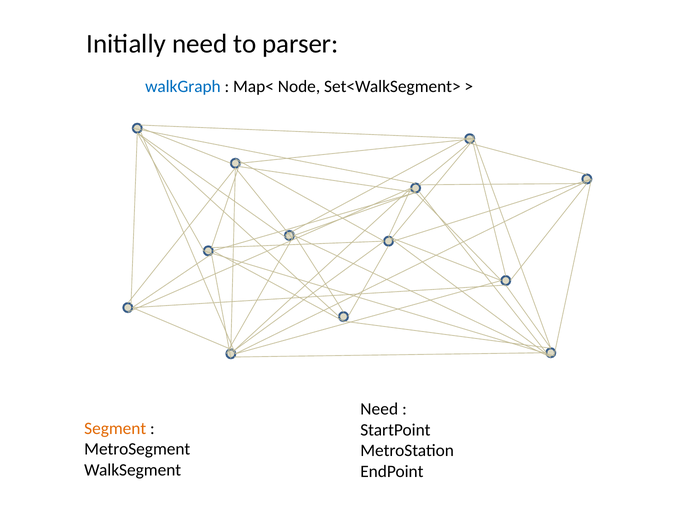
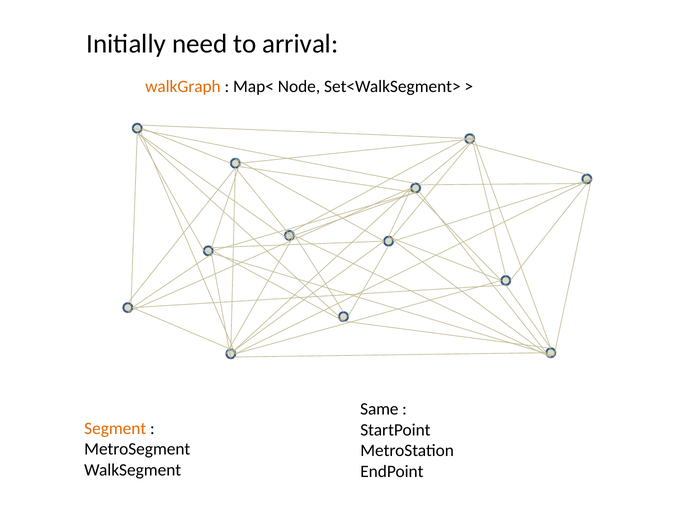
parser: parser -> arrival
walkGraph colour: blue -> orange
Need at (379, 409): Need -> Same
